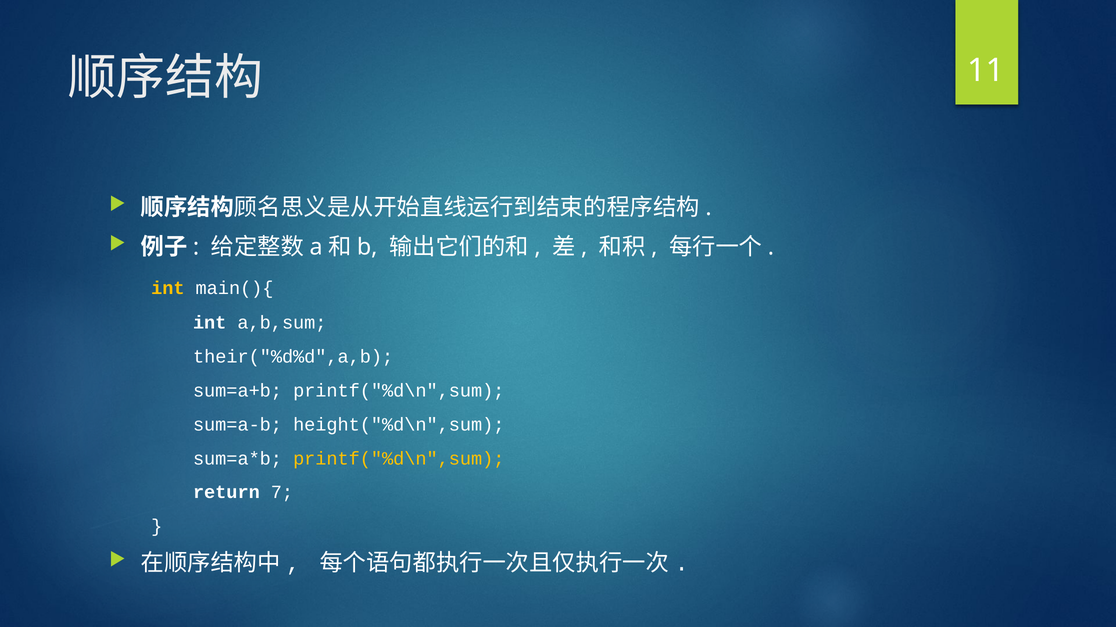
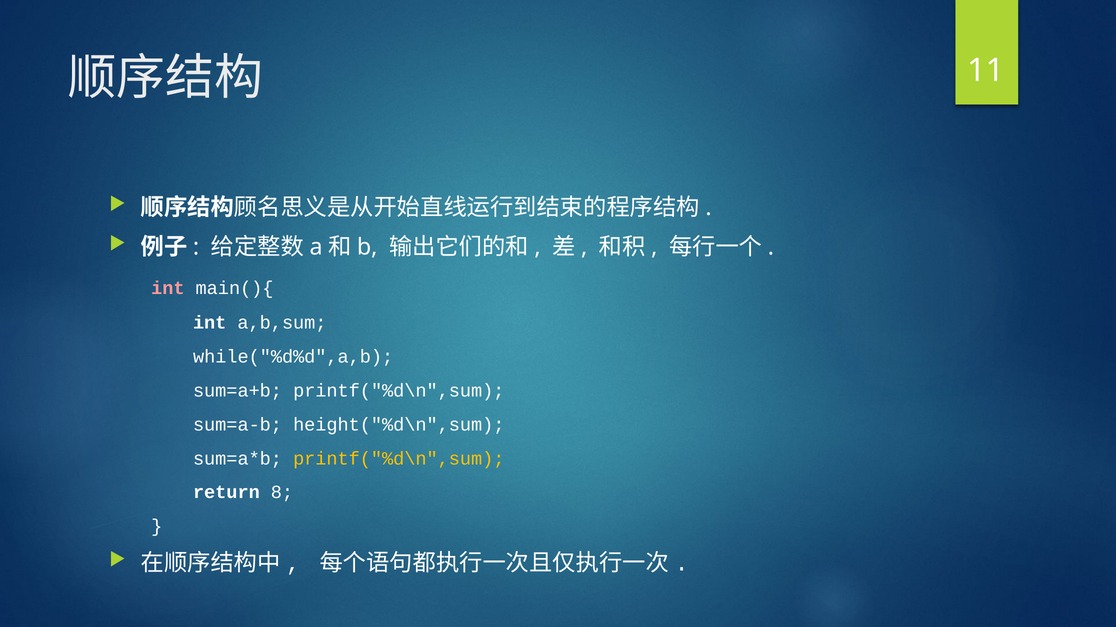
int at (168, 288) colour: yellow -> pink
their("%d%d",a,b: their("%d%d",a,b -> while("%d%d",a,b
7: 7 -> 8
